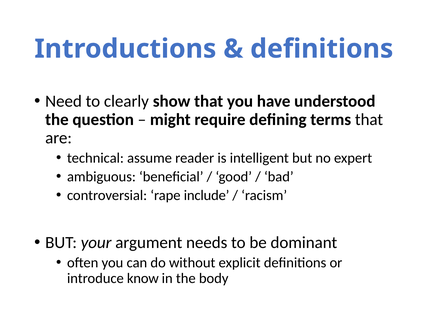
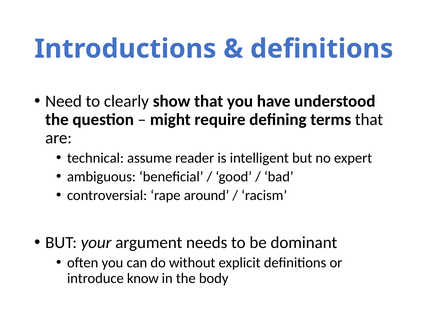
include: include -> around
